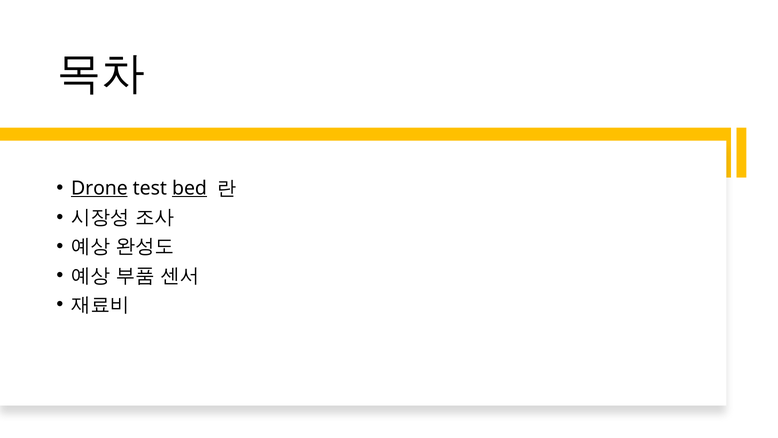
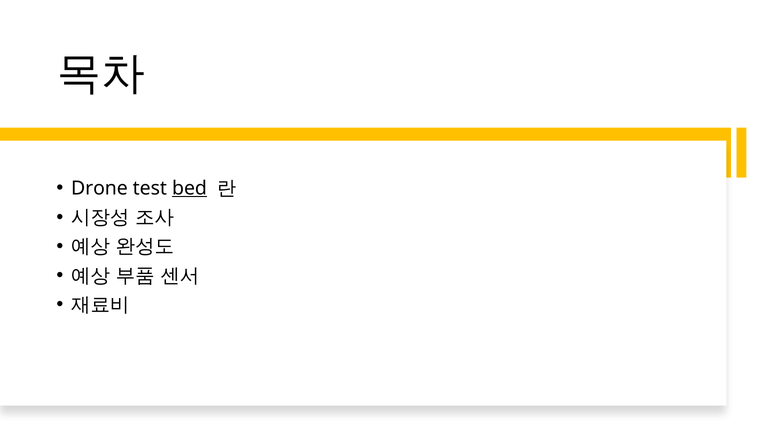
Drone underline: present -> none
